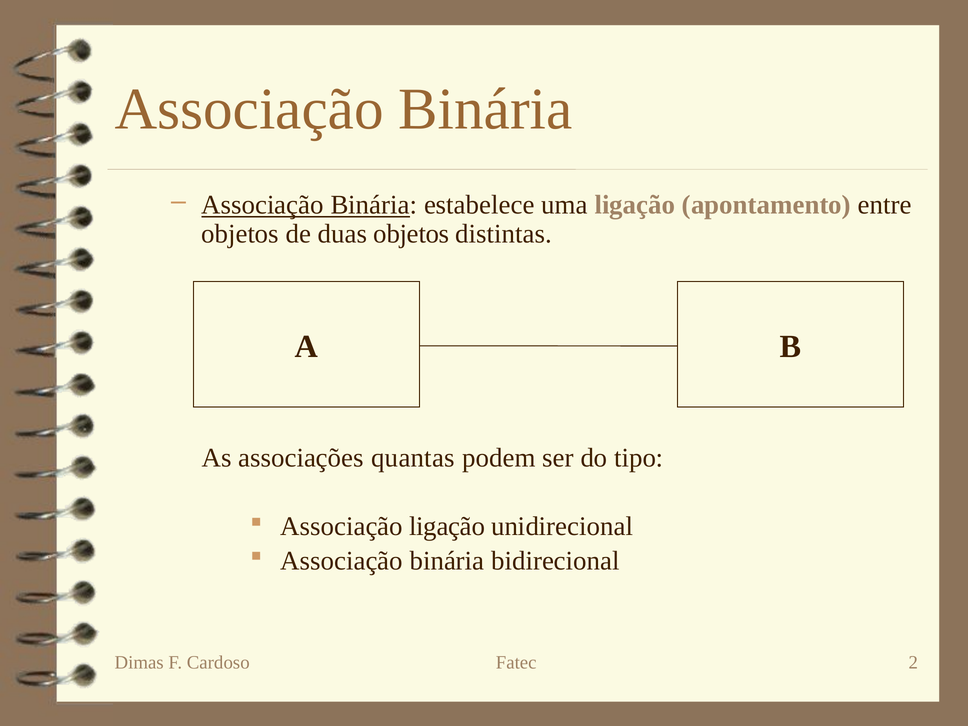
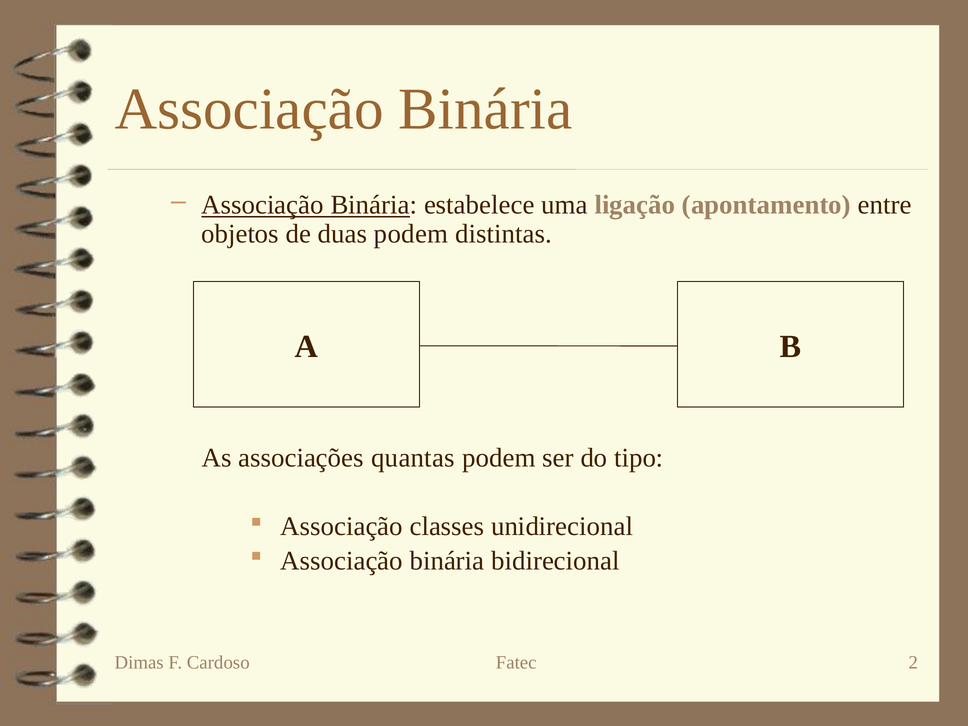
duas objetos: objetos -> podem
Associação ligação: ligação -> classes
